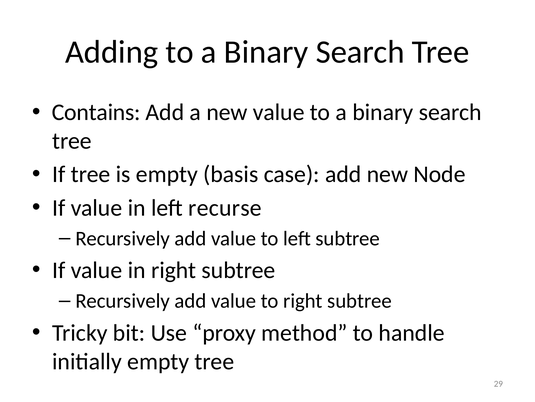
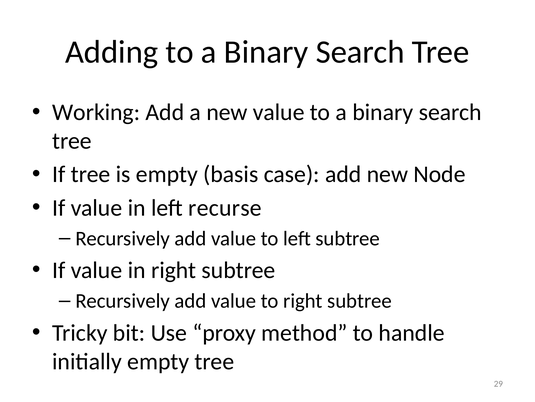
Contains: Contains -> Working
